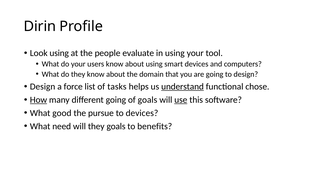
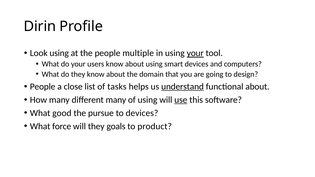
evaluate: evaluate -> multiple
your at (195, 53) underline: none -> present
Design at (43, 87): Design -> People
force: force -> close
functional chose: chose -> about
How underline: present -> none
different going: going -> many
of goals: goals -> using
need: need -> force
benefits: benefits -> product
